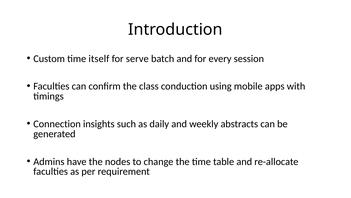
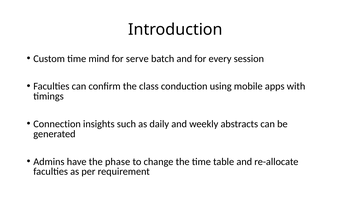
itself: itself -> mind
nodes: nodes -> phase
